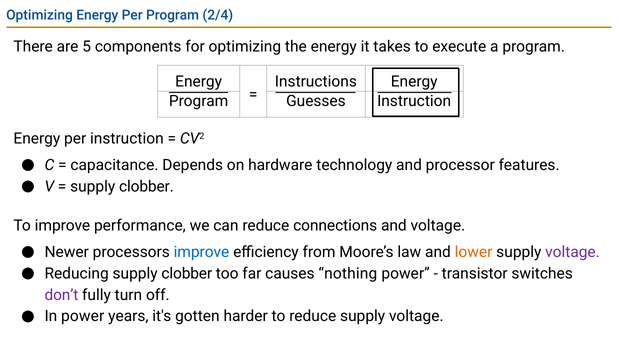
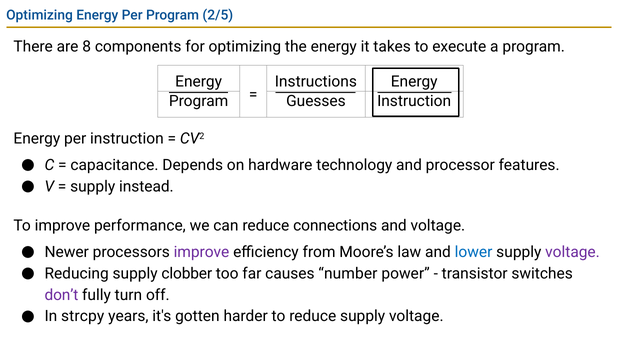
2/4: 2/4 -> 2/5
5: 5 -> 8
clobber at (146, 187): clobber -> instead
improve at (201, 252) colour: blue -> purple
lower colour: orange -> blue
nothing: nothing -> number
In power: power -> strcpy
